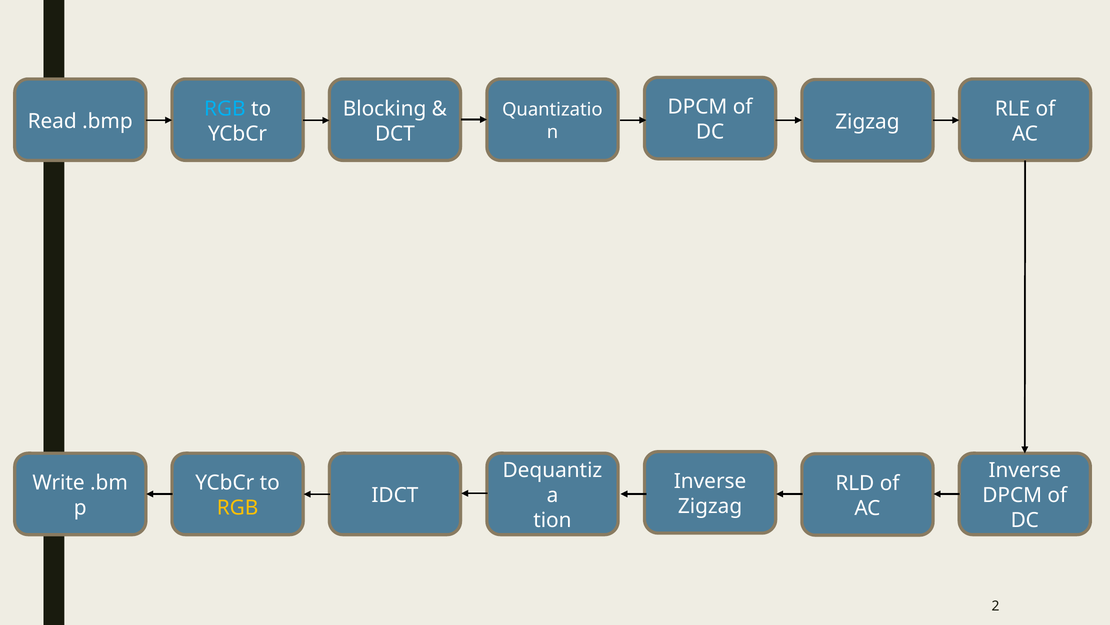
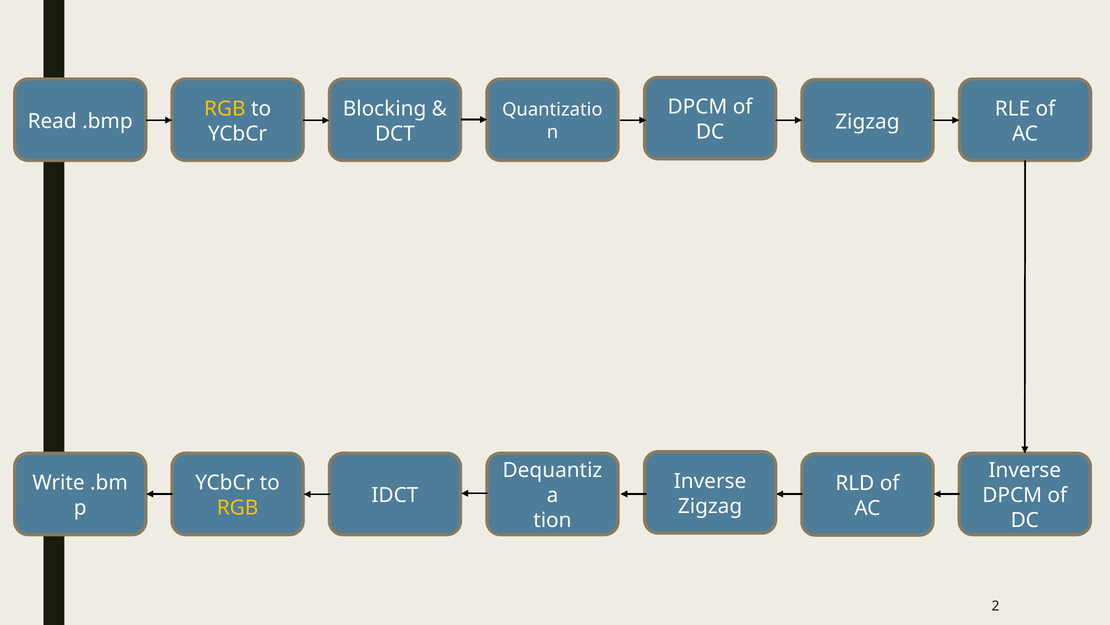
RGB at (225, 109) colour: light blue -> yellow
